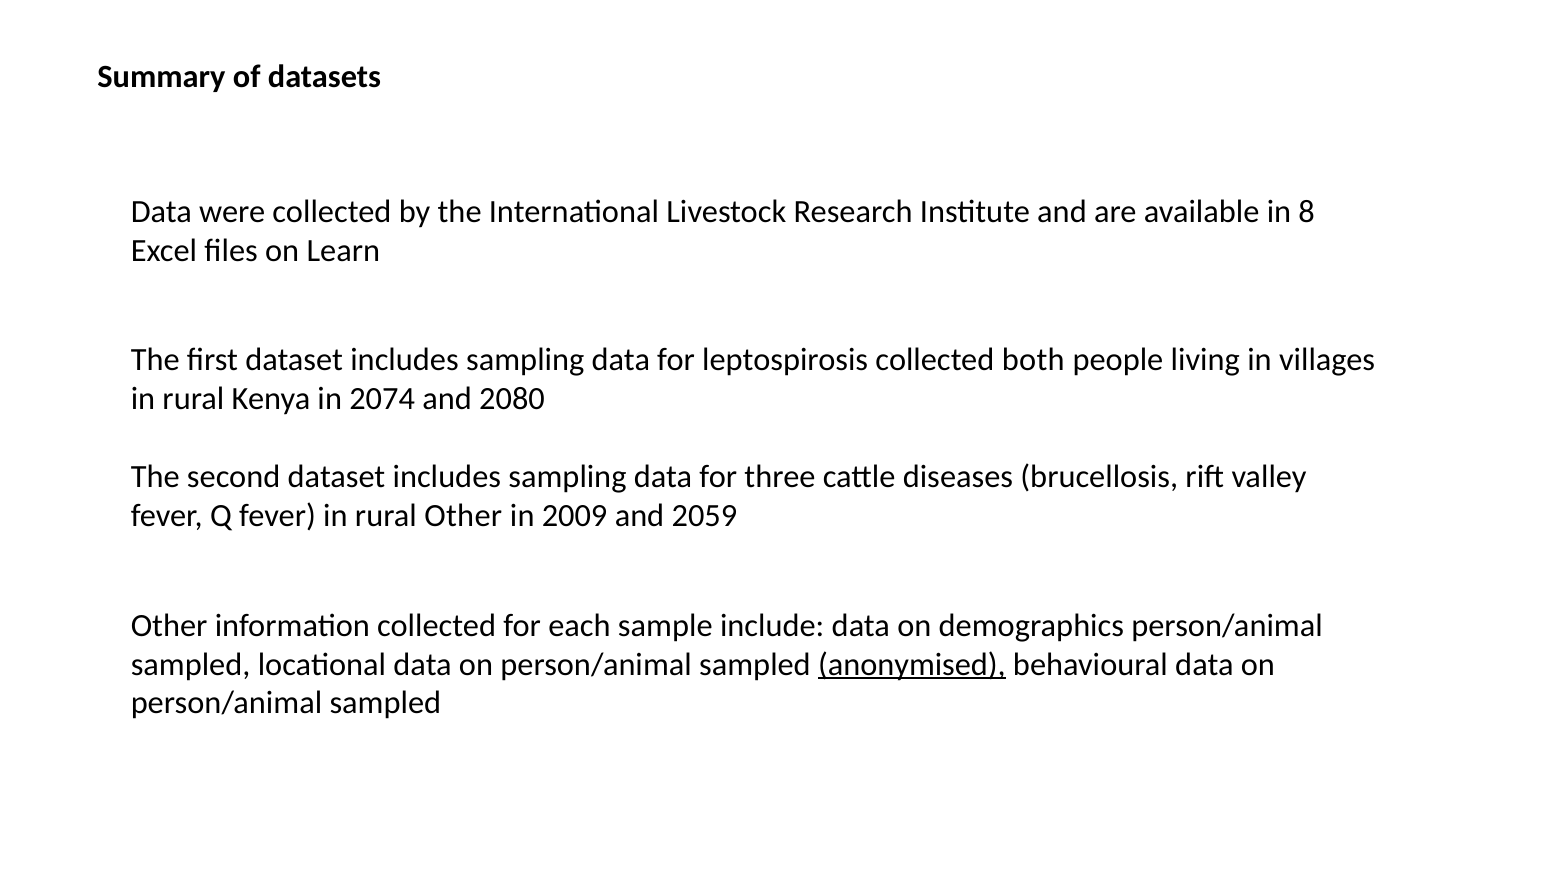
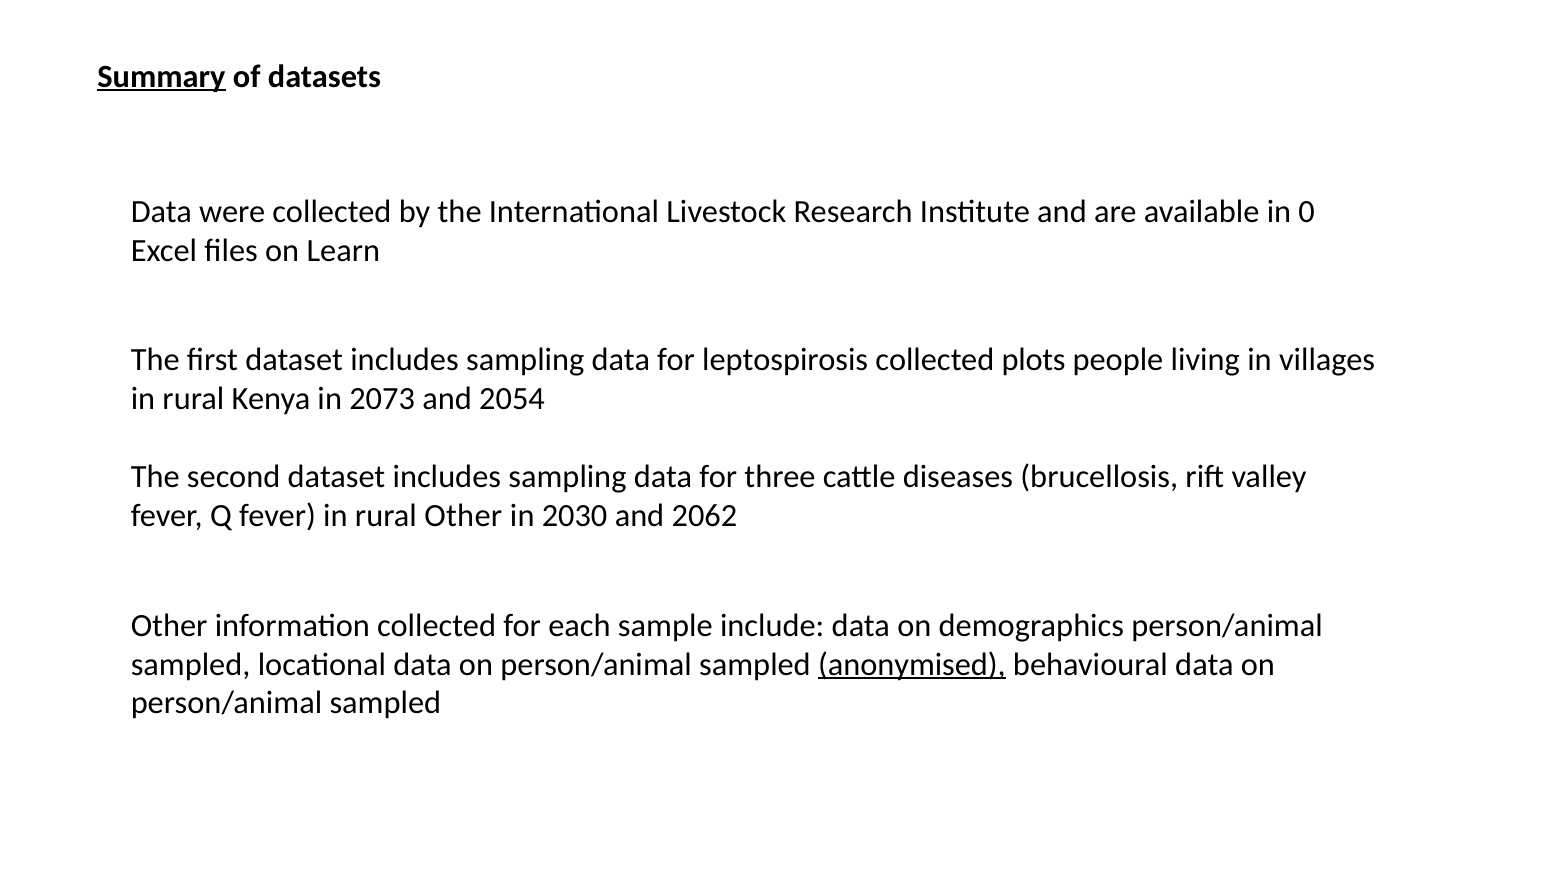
Summary underline: none -> present
8: 8 -> 0
both: both -> plots
2074: 2074 -> 2073
2080: 2080 -> 2054
2009: 2009 -> 2030
2059: 2059 -> 2062
